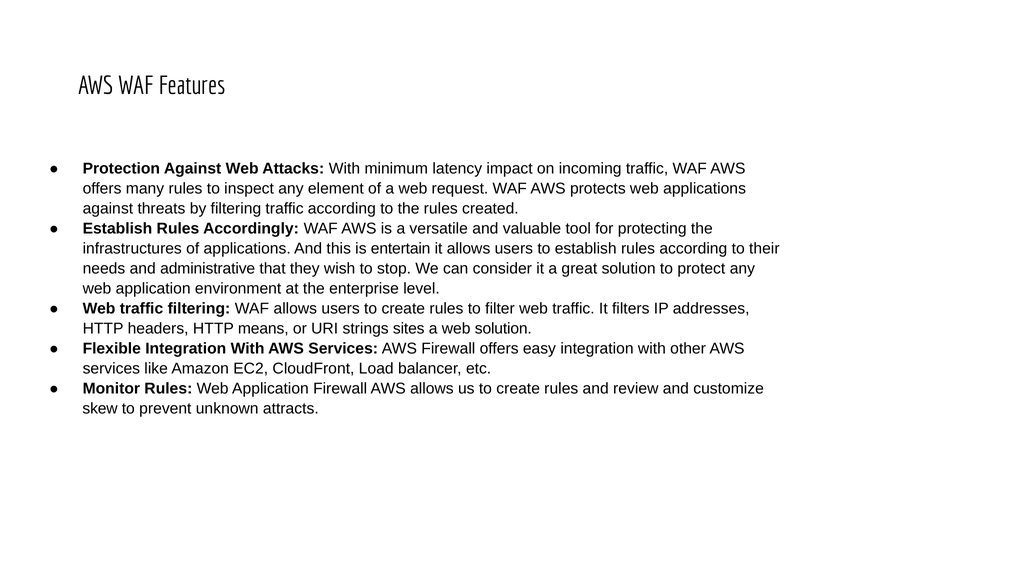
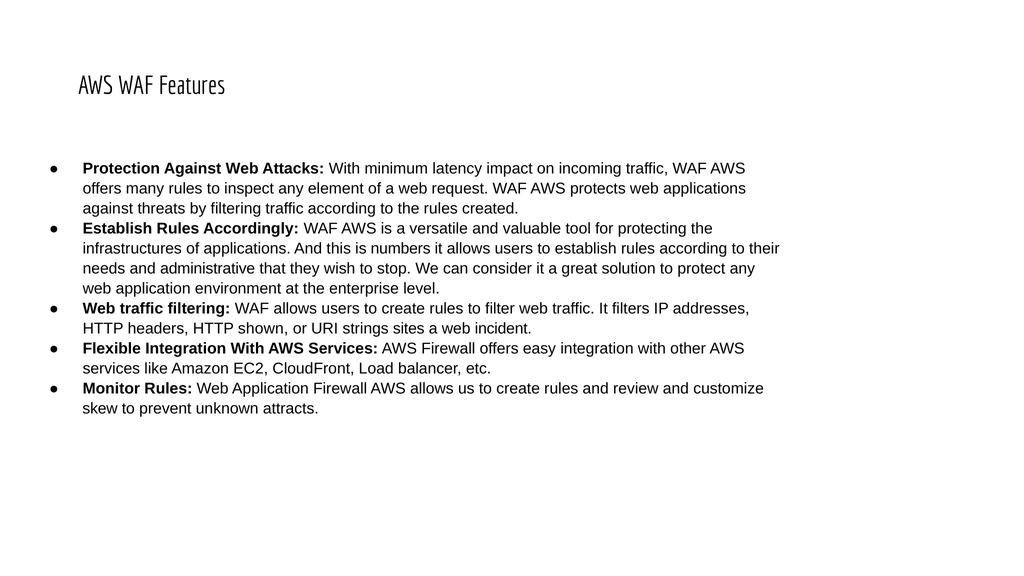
entertain: entertain -> numbers
means: means -> shown
web solution: solution -> incident
